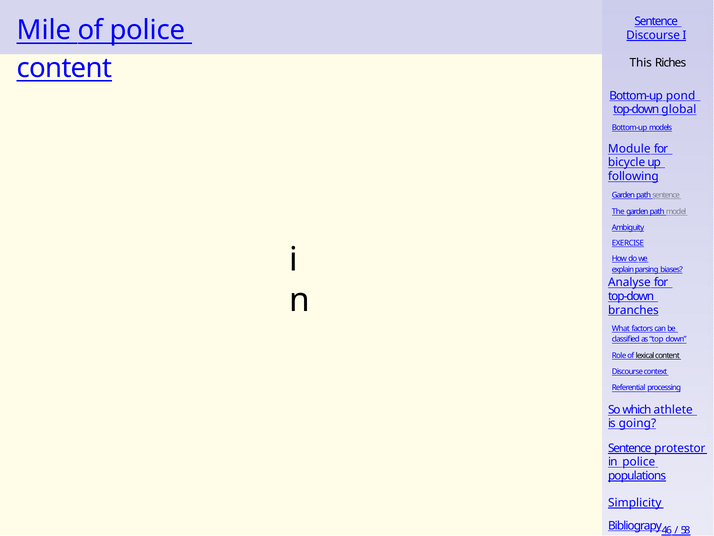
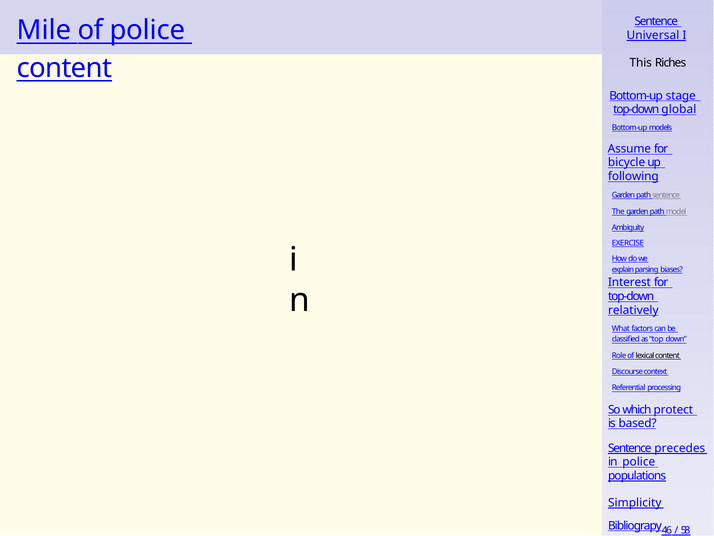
Discourse at (653, 35): Discourse -> Universal
pond: pond -> stage
Module: Module -> Assume
Analyse: Analyse -> Interest
branches: branches -> relatively
athlete: athlete -> protect
going: going -> based
protestor: protestor -> precedes
